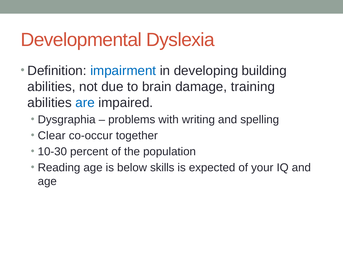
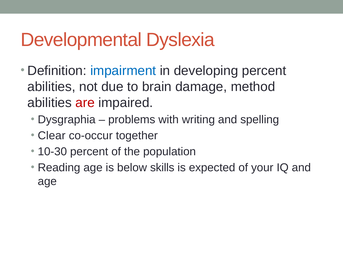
developing building: building -> percent
training: training -> method
are colour: blue -> red
